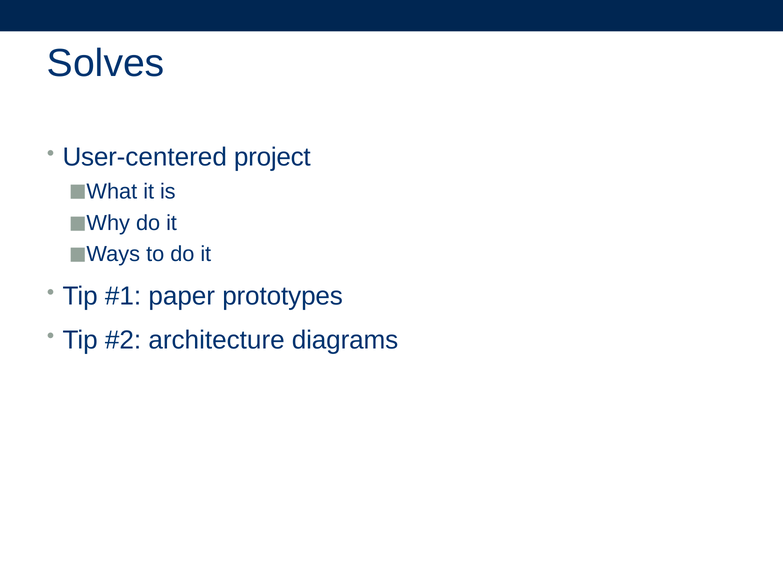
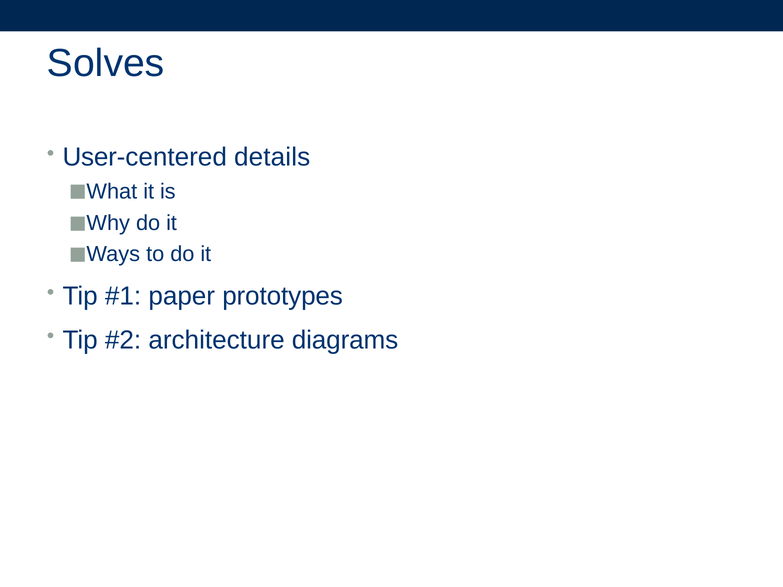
project: project -> details
